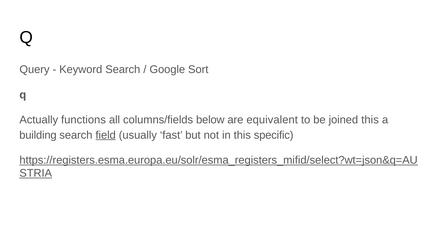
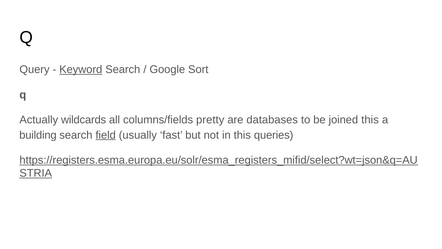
Keyword underline: none -> present
functions: functions -> wildcards
below: below -> pretty
equivalent: equivalent -> databases
specific: specific -> queries
